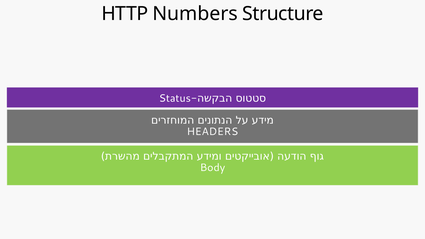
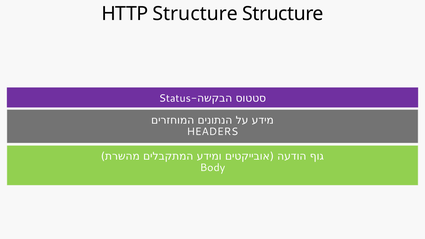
HTTP Numbers: Numbers -> Structure
